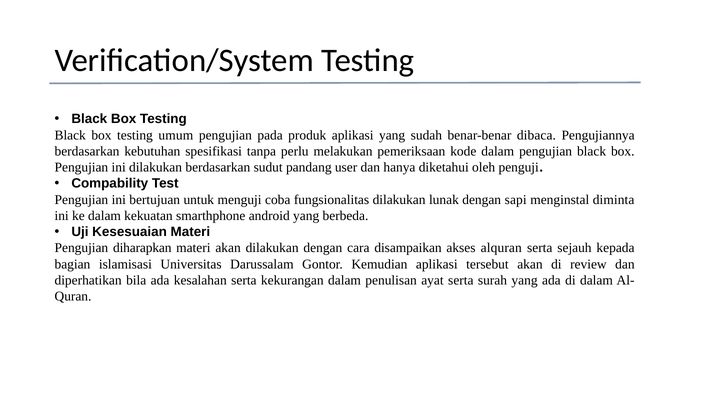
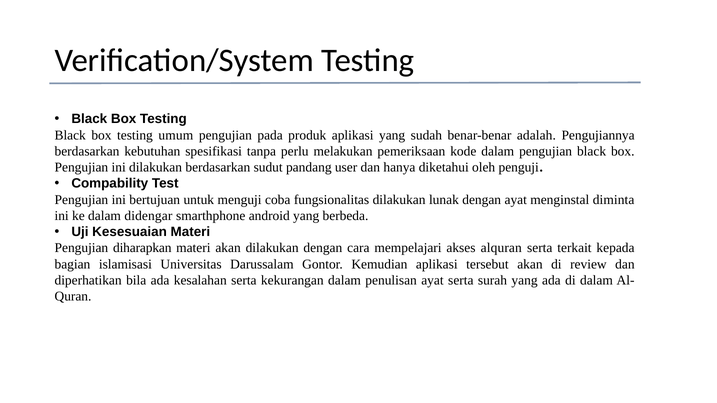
dibaca: dibaca -> adalah
dengan sapi: sapi -> ayat
kekuatan: kekuatan -> didengar
disampaikan: disampaikan -> mempelajari
sejauh: sejauh -> terkait
